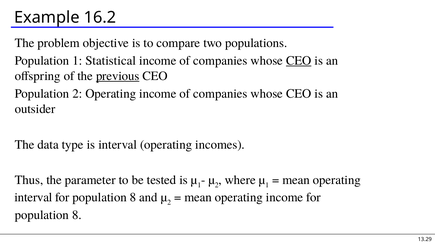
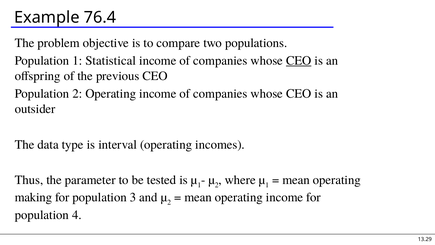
16.2: 16.2 -> 76.4
previous underline: present -> none
interval at (33, 197): interval -> making
8 at (133, 197): 8 -> 3
8 at (77, 215): 8 -> 4
